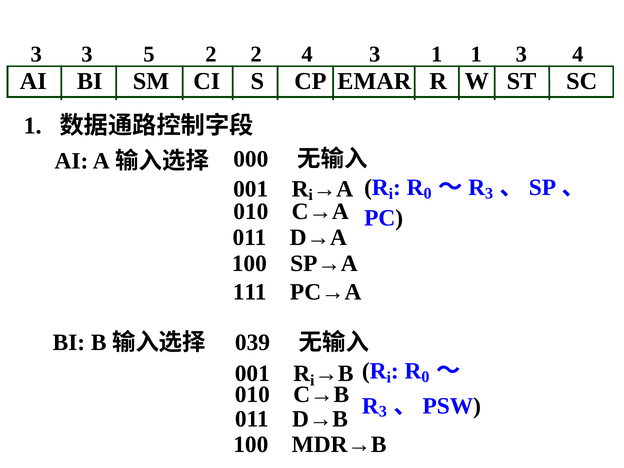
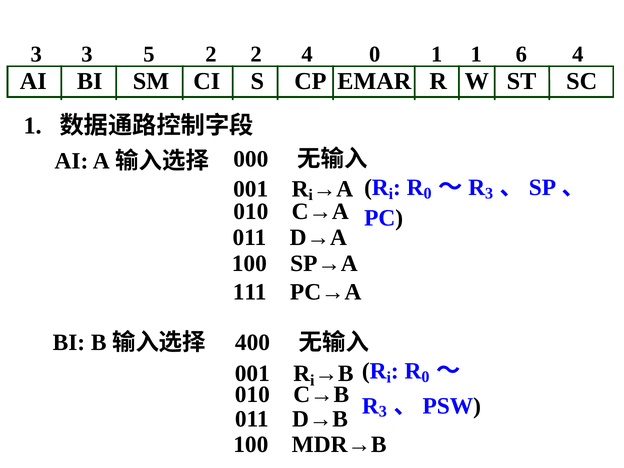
4 3: 3 -> 0
1 3: 3 -> 6
039: 039 -> 400
